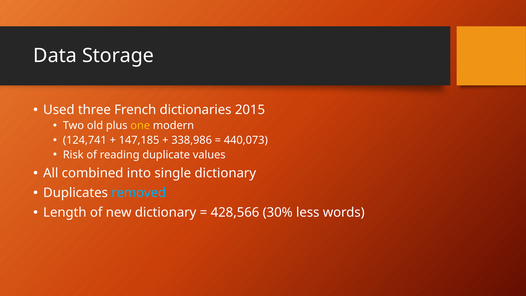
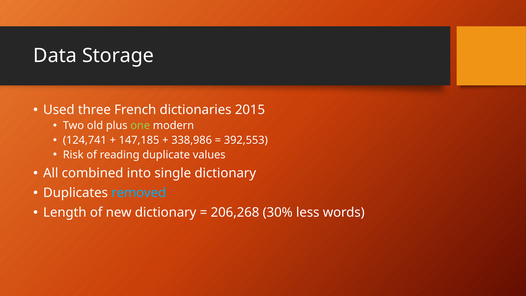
one colour: yellow -> light green
440,073: 440,073 -> 392,553
428,566: 428,566 -> 206,268
